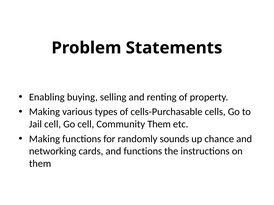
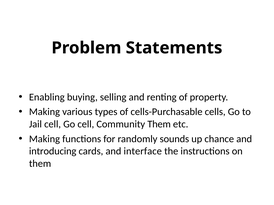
networking: networking -> introducing
and functions: functions -> interface
